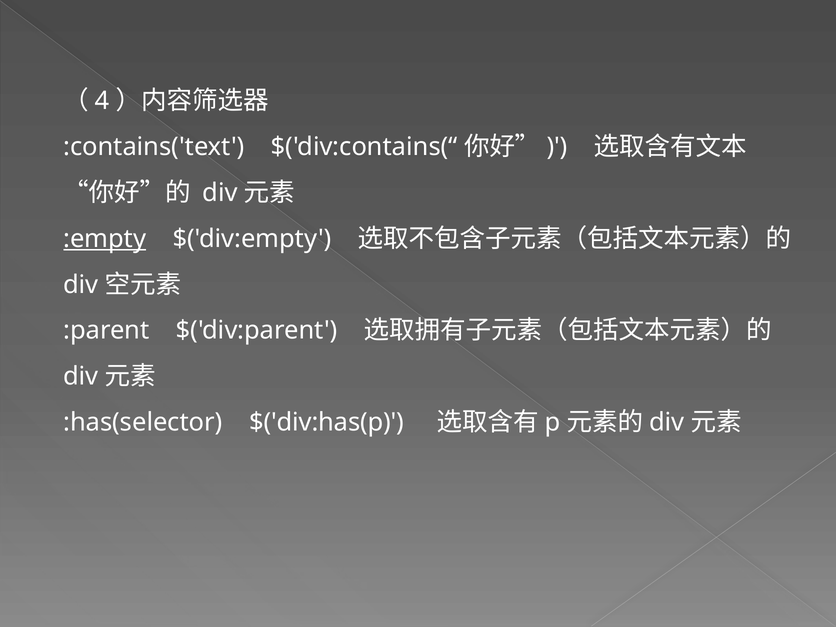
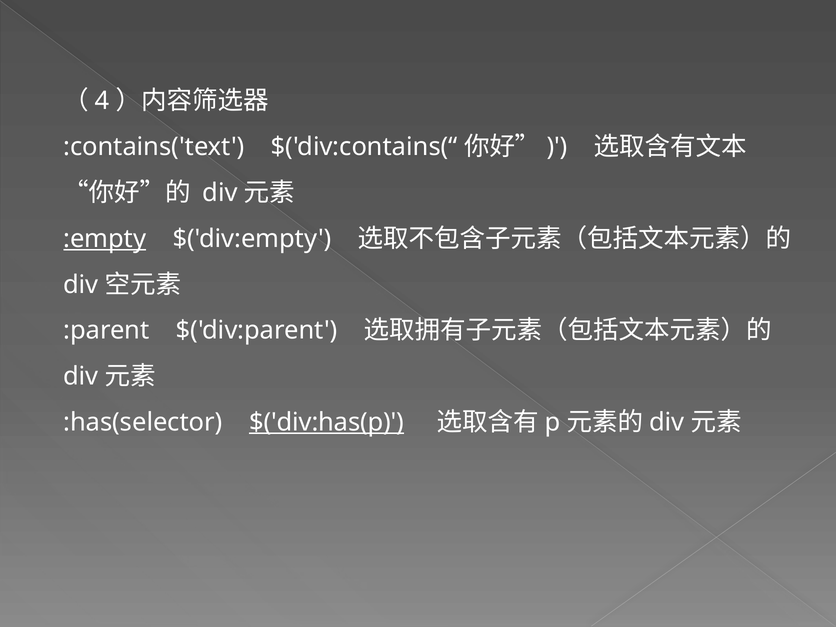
$('div:has(p underline: none -> present
